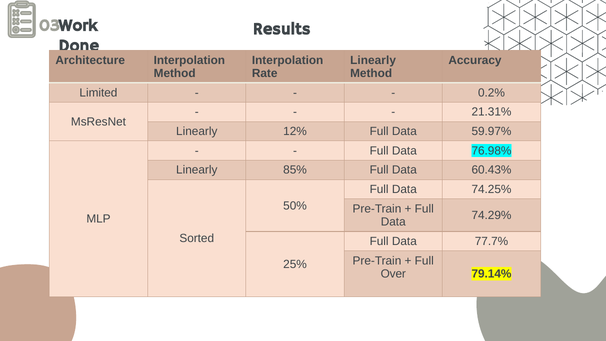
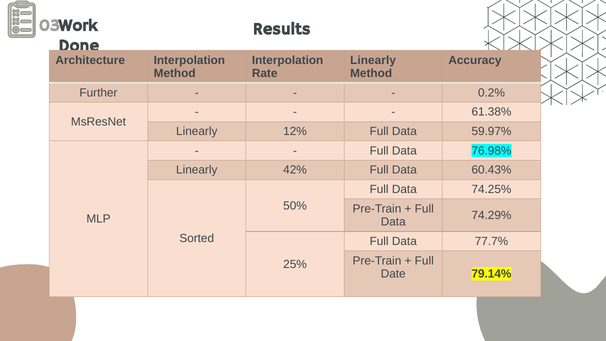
Limited: Limited -> Further
21.31%: 21.31% -> 61.38%
85%: 85% -> 42%
Over: Over -> Date
